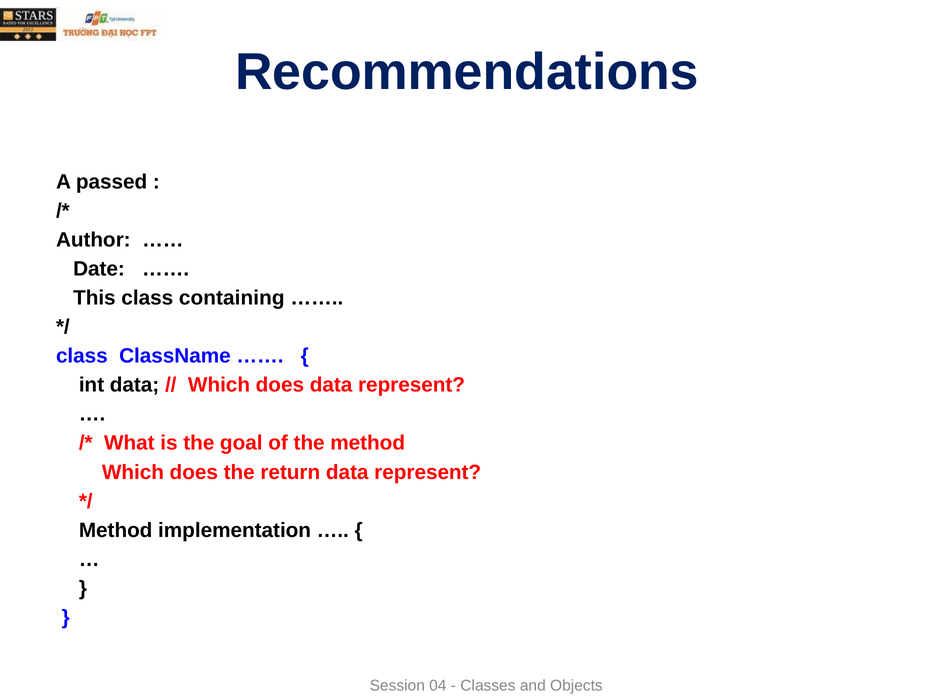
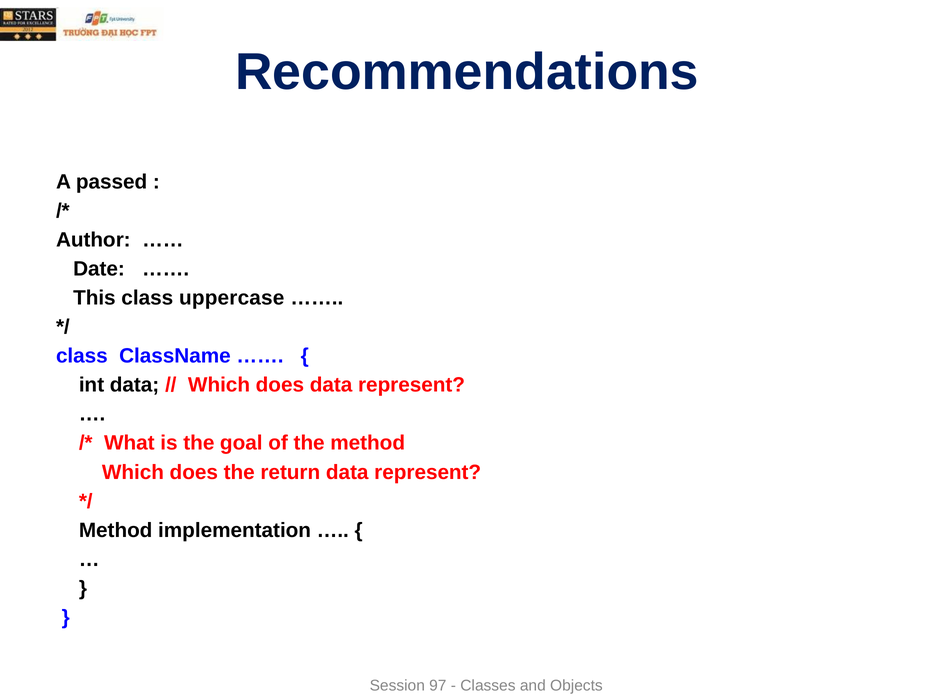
containing: containing -> uppercase
04: 04 -> 97
